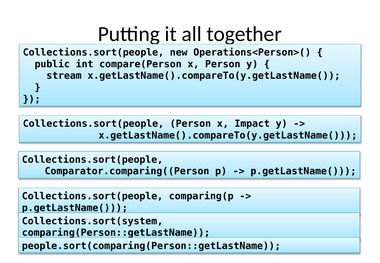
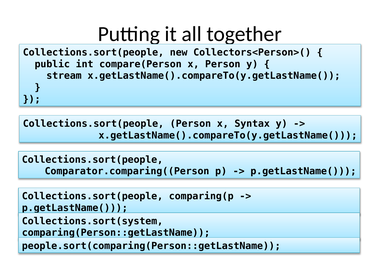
Operations<Person>(: Operations<Person>( -> Collectors<Person>(
Impact: Impact -> Syntax
